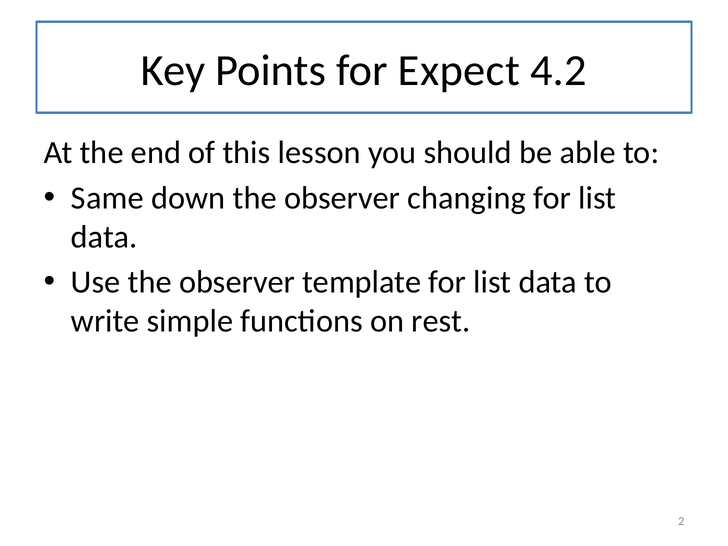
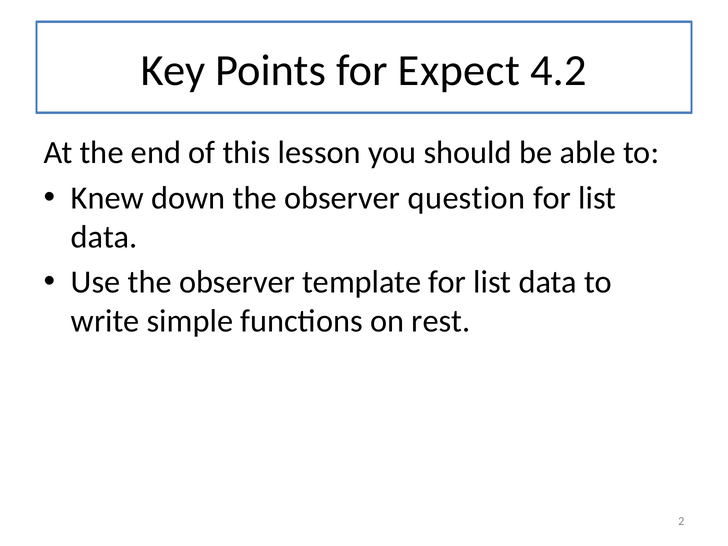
Same: Same -> Knew
changing: changing -> question
